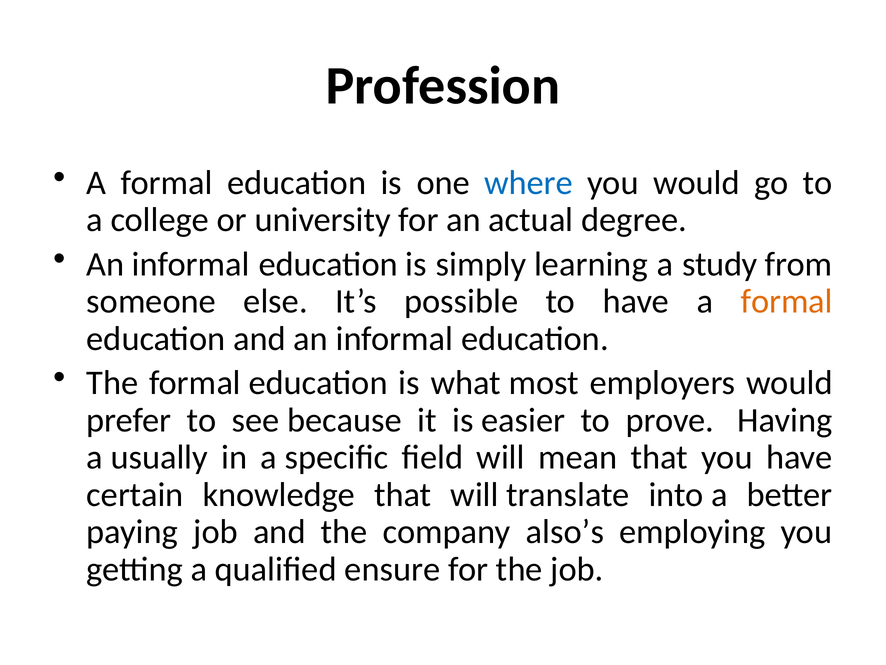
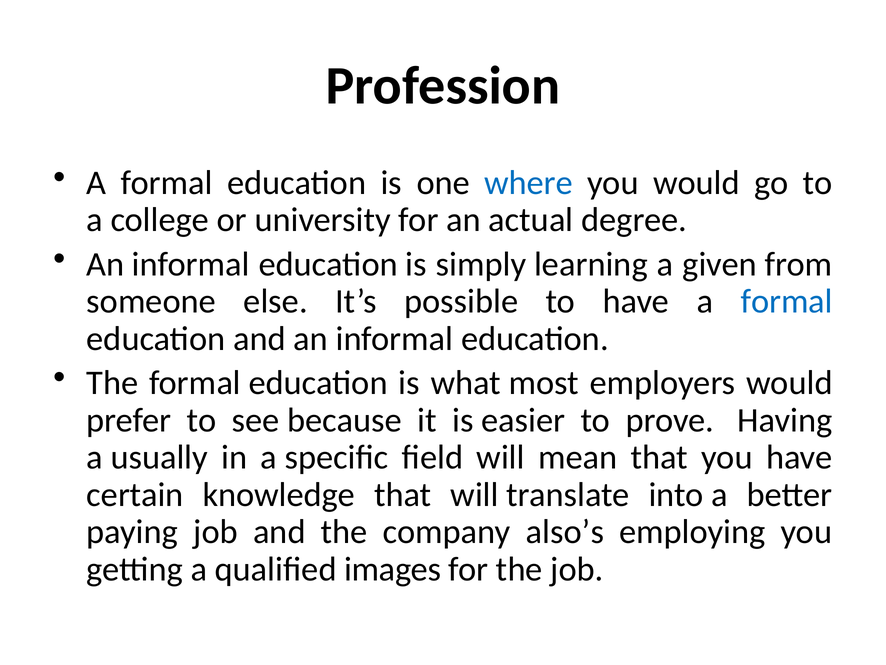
study: study -> given
formal at (787, 301) colour: orange -> blue
ensure: ensure -> images
